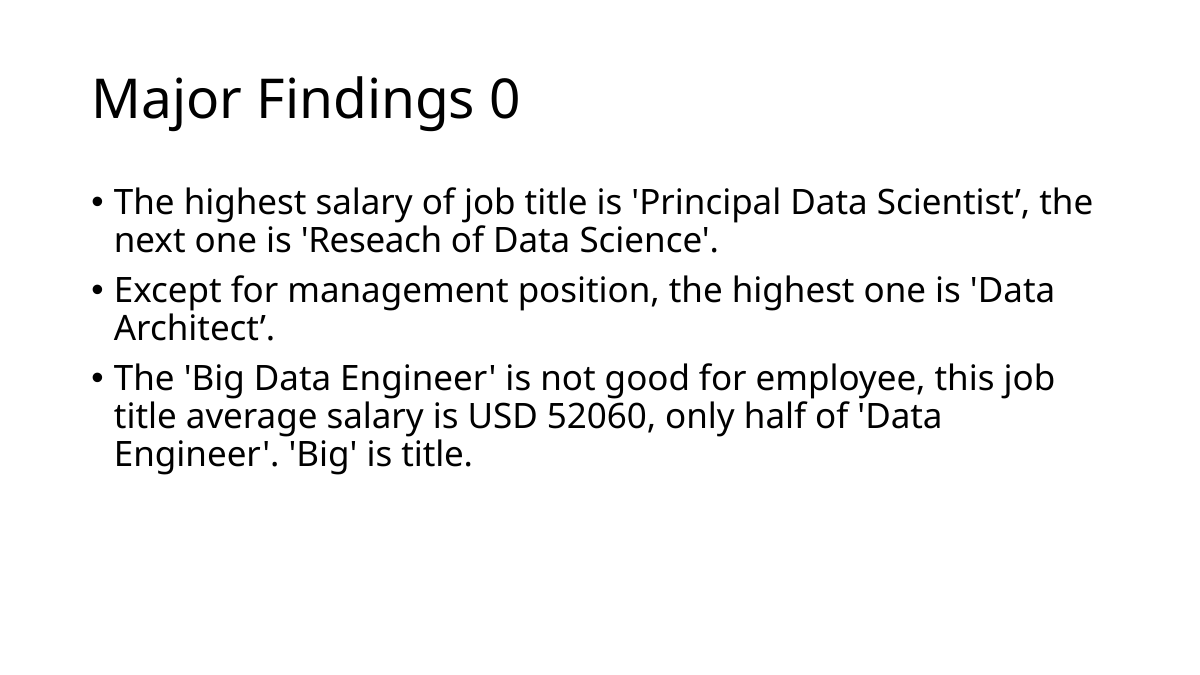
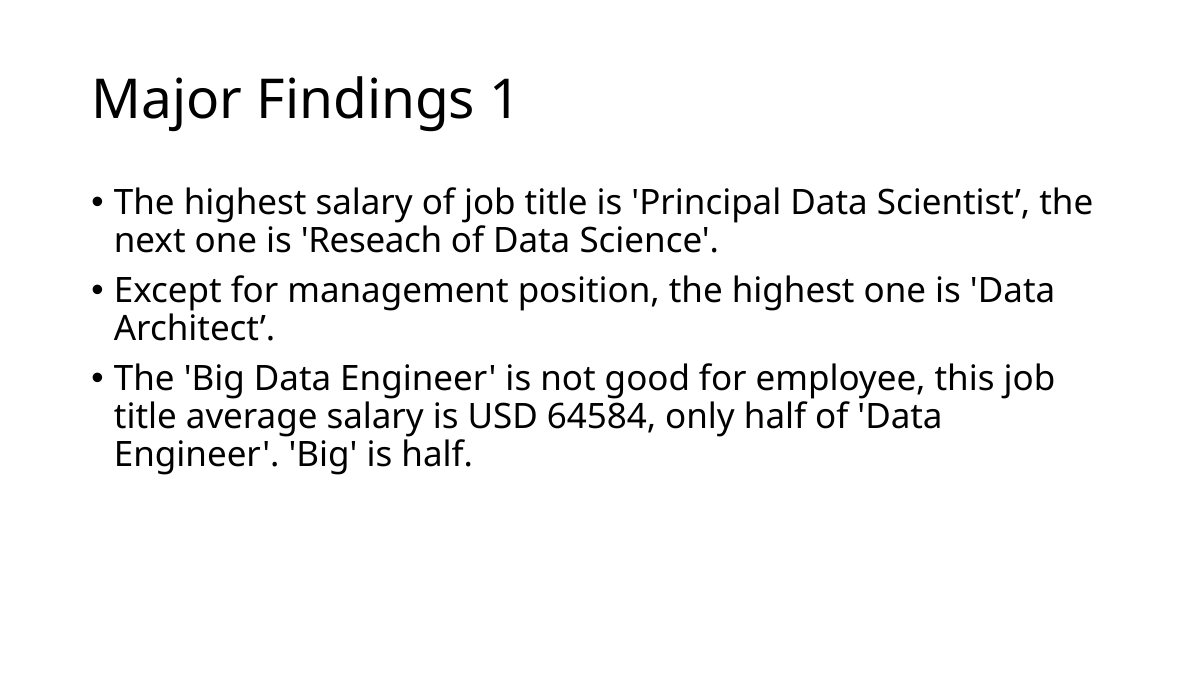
0: 0 -> 1
52060: 52060 -> 64584
is title: title -> half
